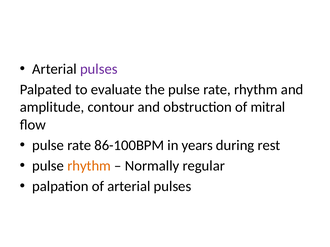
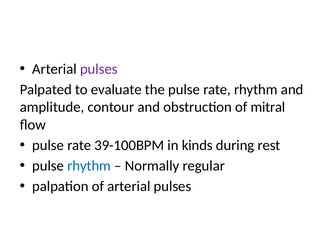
86-100BPM: 86-100BPM -> 39-100BPM
years: years -> kinds
rhythm at (89, 166) colour: orange -> blue
